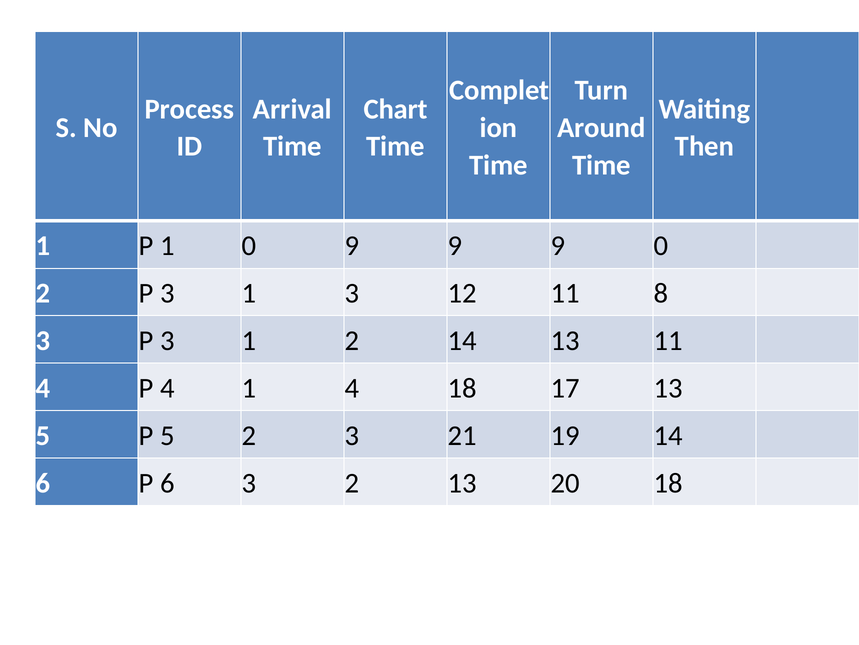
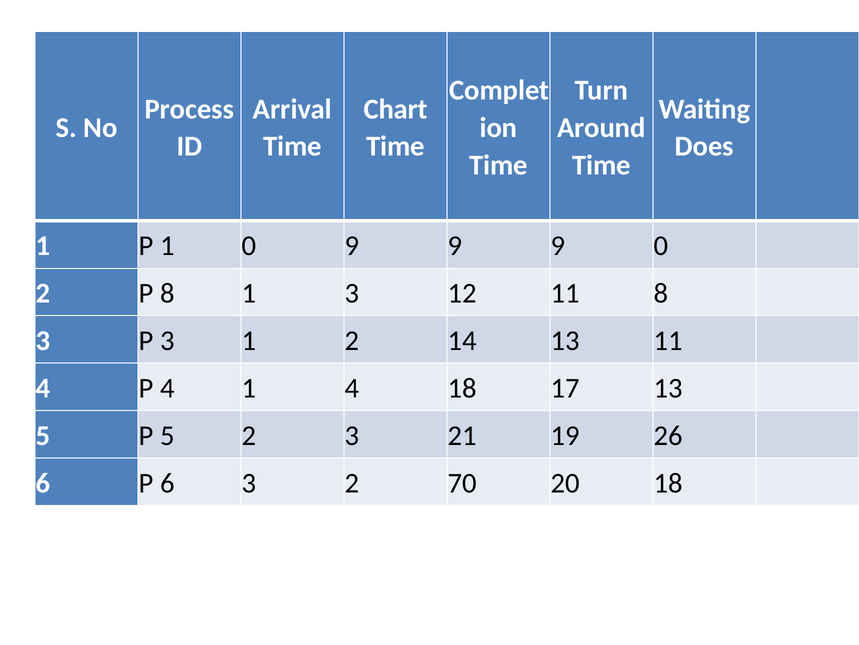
Then: Then -> Does
2 P 3: 3 -> 8
19 14: 14 -> 26
2 13: 13 -> 70
